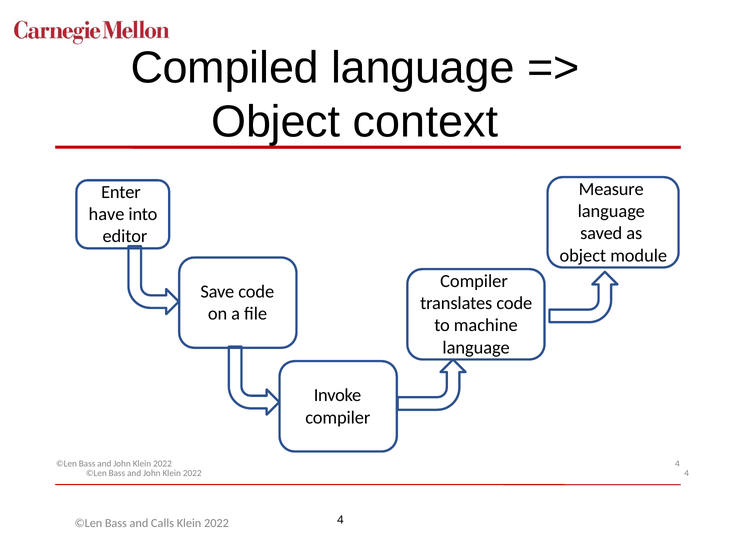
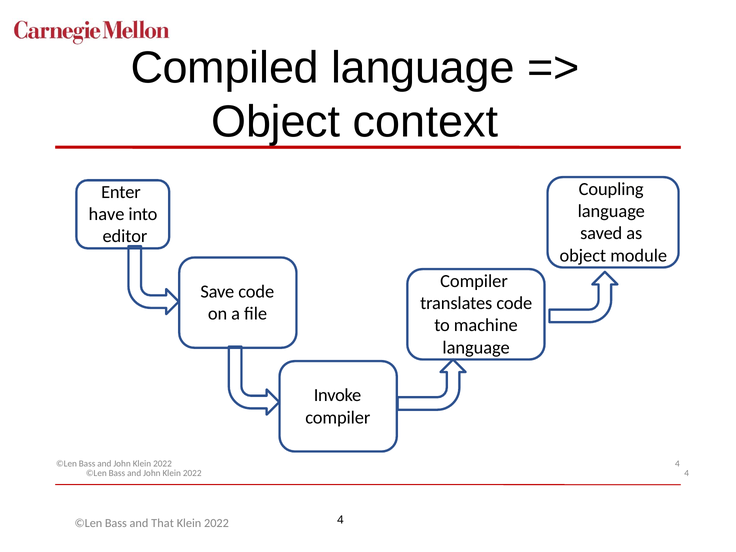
Measure: Measure -> Coupling
Calls: Calls -> That
